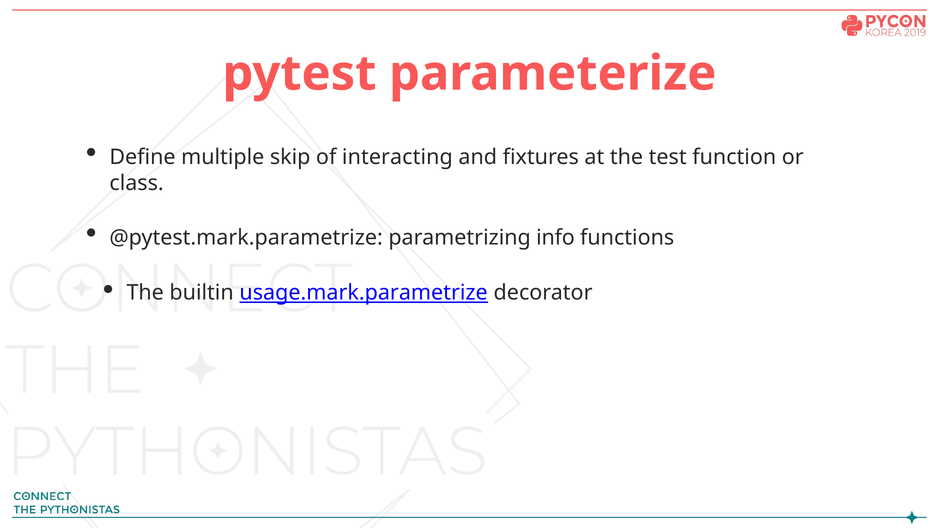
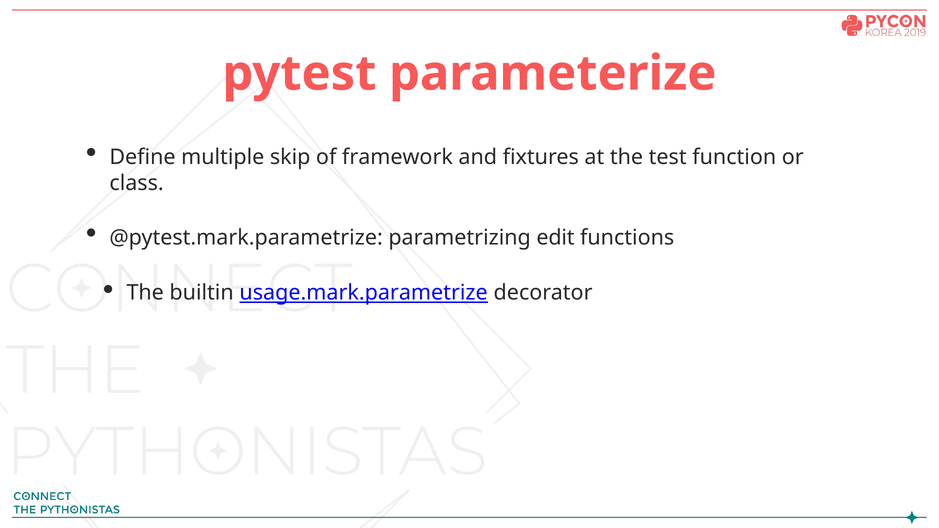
interacting: interacting -> framework
info: info -> edit
